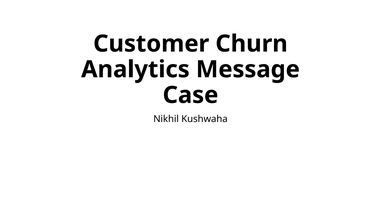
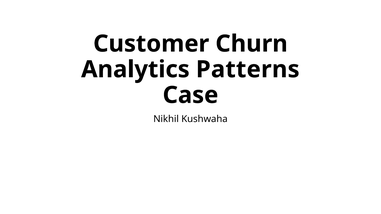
Message: Message -> Patterns
